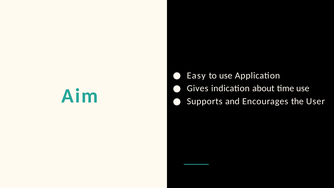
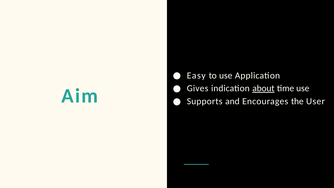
about underline: none -> present
